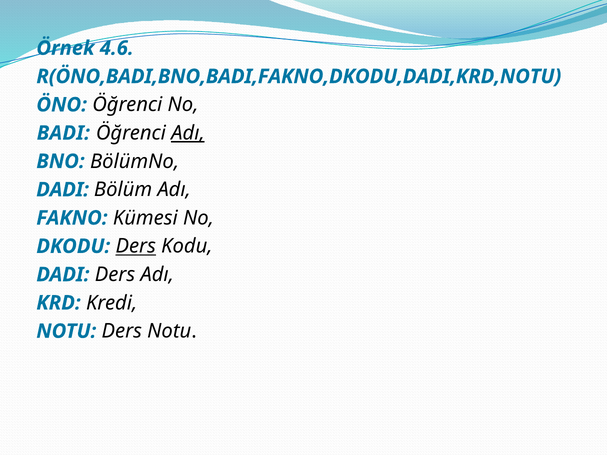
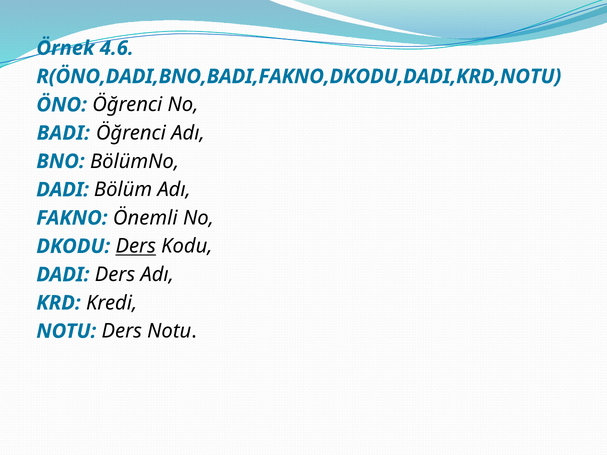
R(ÖNO,BADI,BNO,BADI,FAKNO,DKODU,DADI,KRD,NOTU: R(ÖNO,BADI,BNO,BADI,FAKNO,DKODU,DADI,KRD,NOTU -> R(ÖNO,DADI,BNO,BADI,FAKNO,DKODU,DADI,KRD,NOTU
Adı at (188, 133) underline: present -> none
Kümesi: Kümesi -> Önemli
